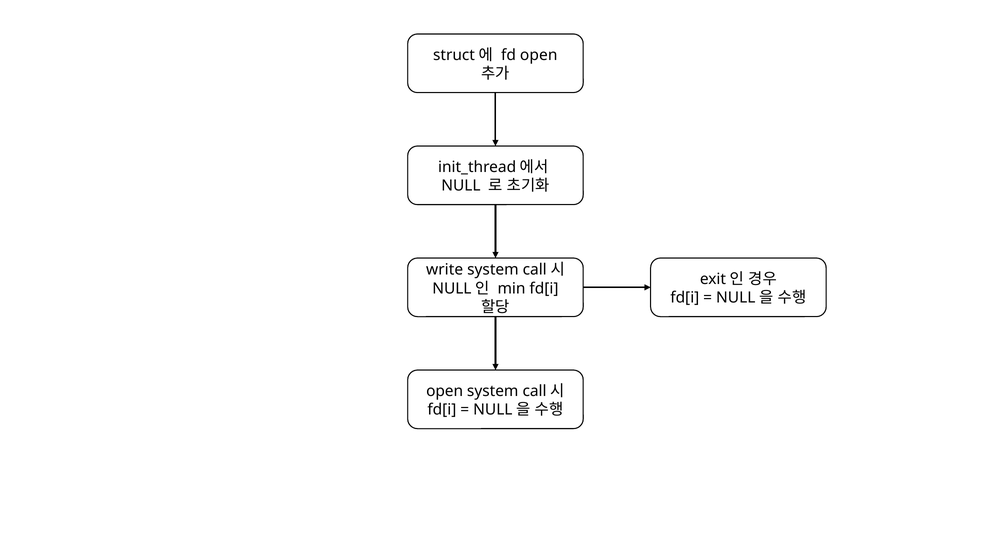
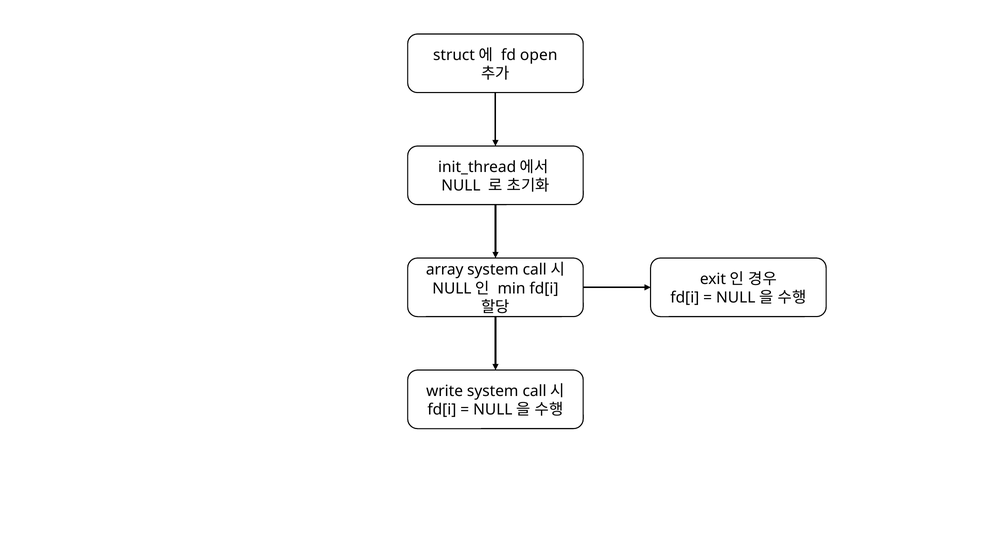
write: write -> array
open at (445, 391): open -> write
